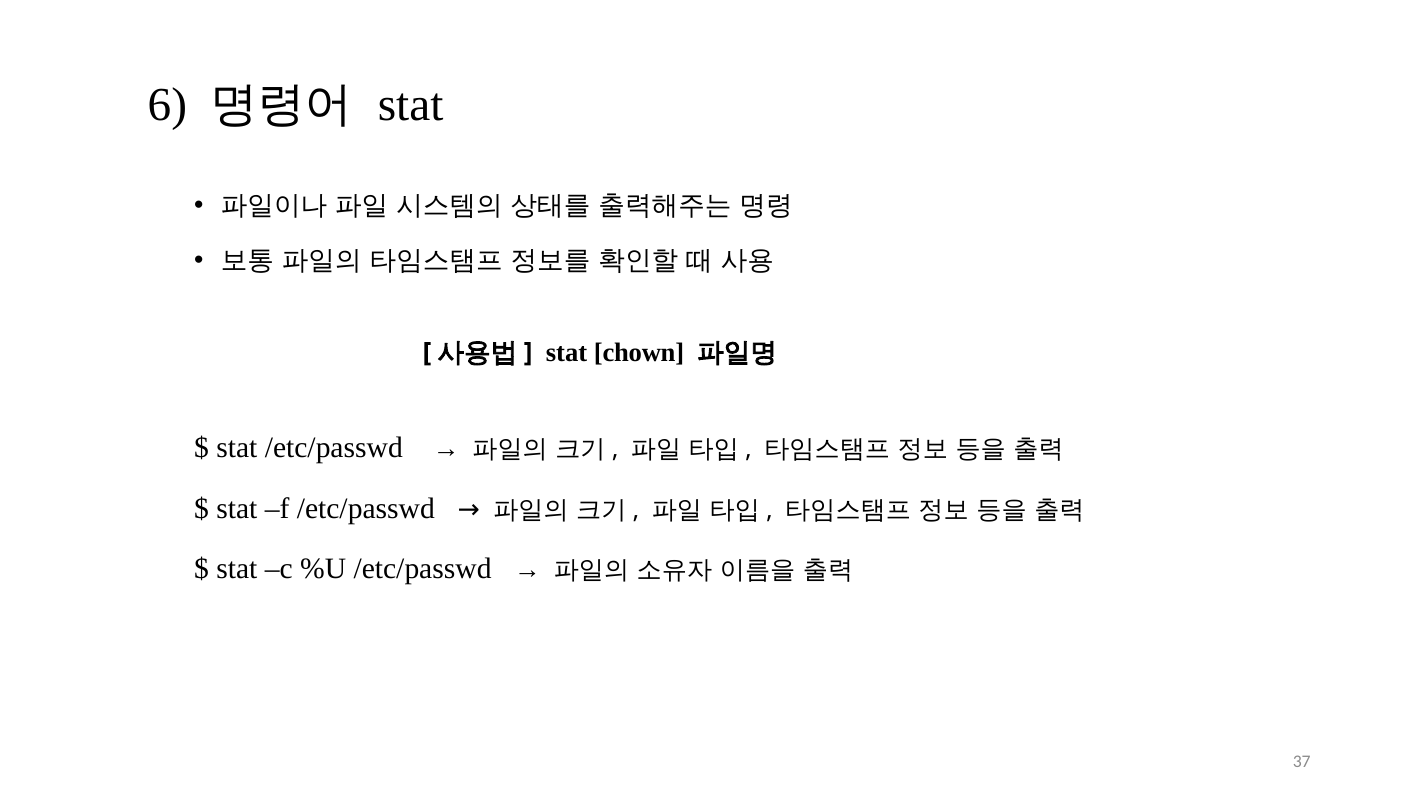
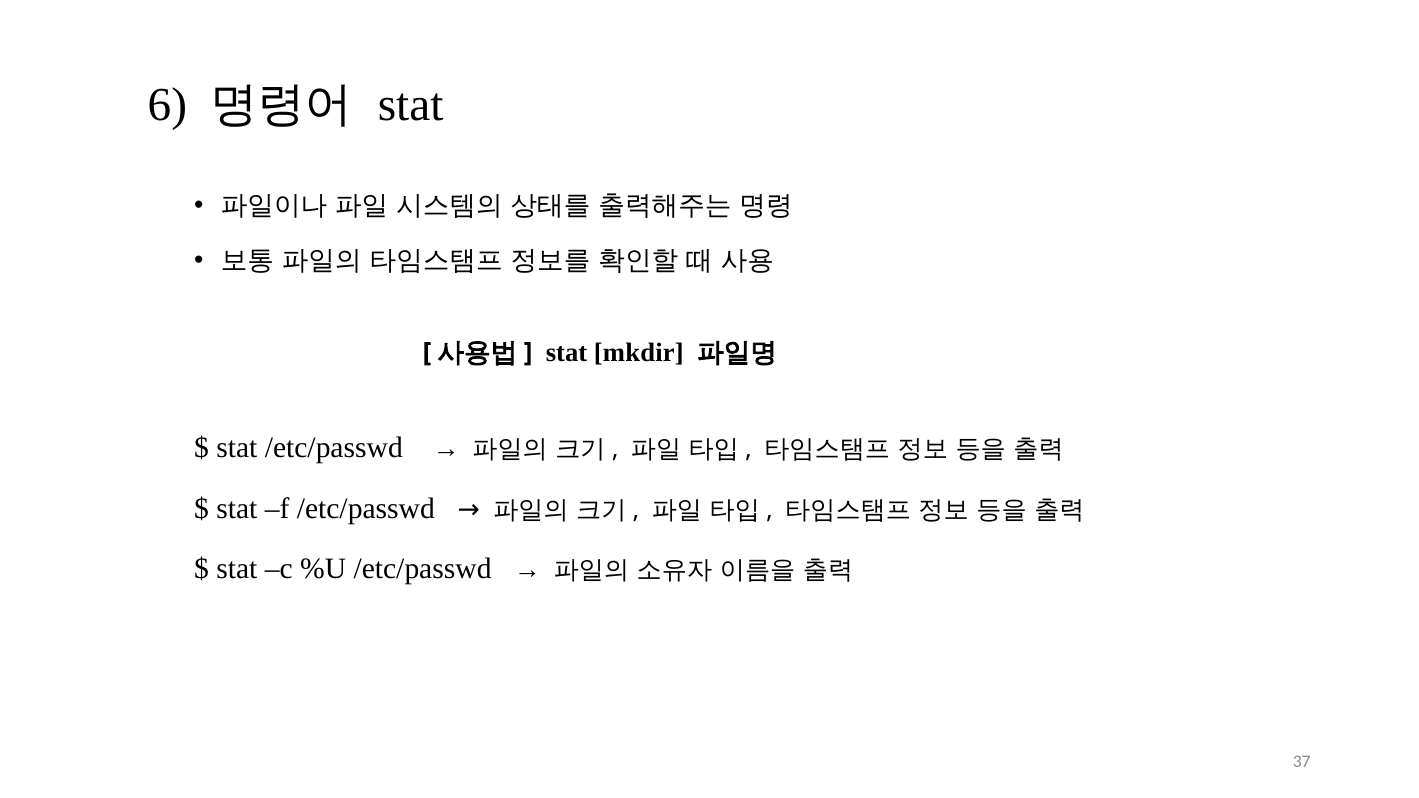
chown: chown -> mkdir
